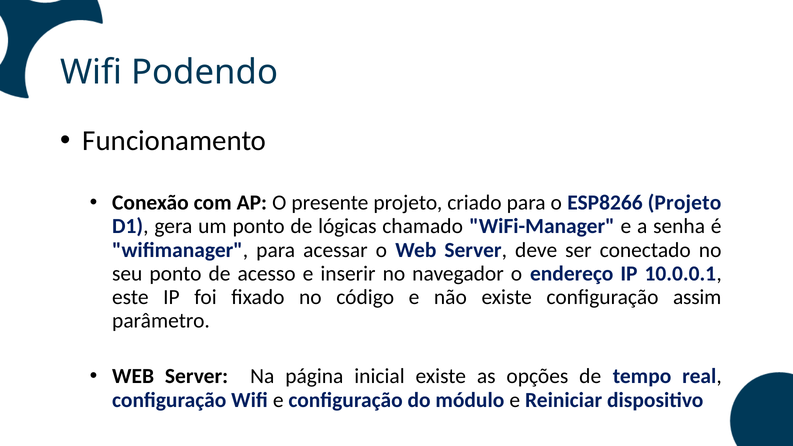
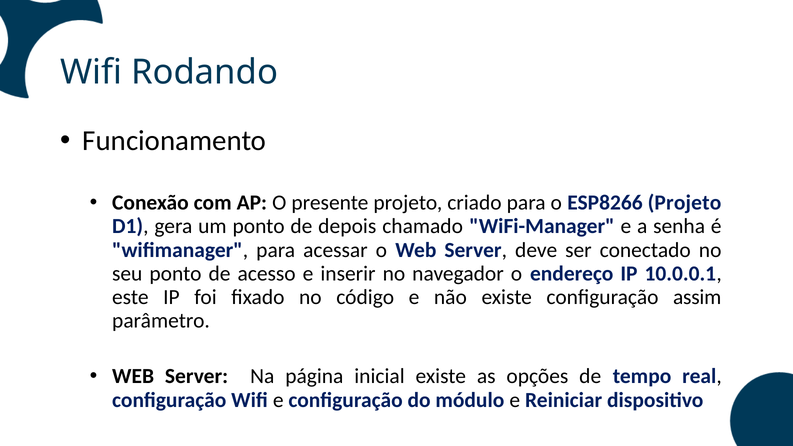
Podendo: Podendo -> Rodando
lógicas: lógicas -> depois
